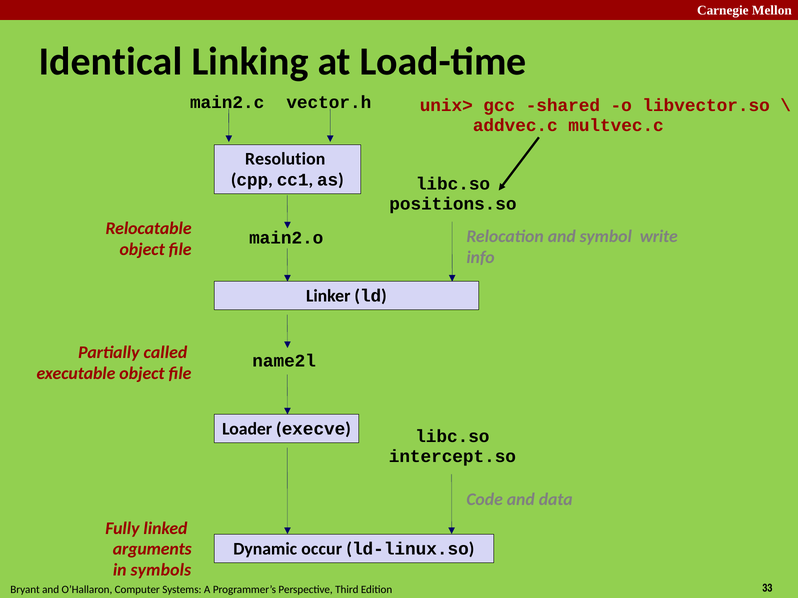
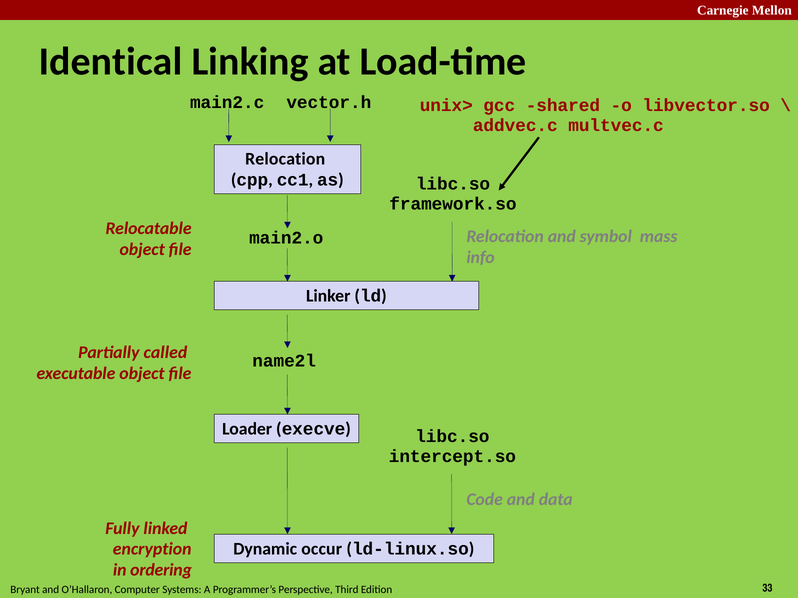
Resolution at (285, 159): Resolution -> Relocation
positions.so: positions.so -> framework.so
write: write -> mass
arguments: arguments -> encryption
symbols: symbols -> ordering
